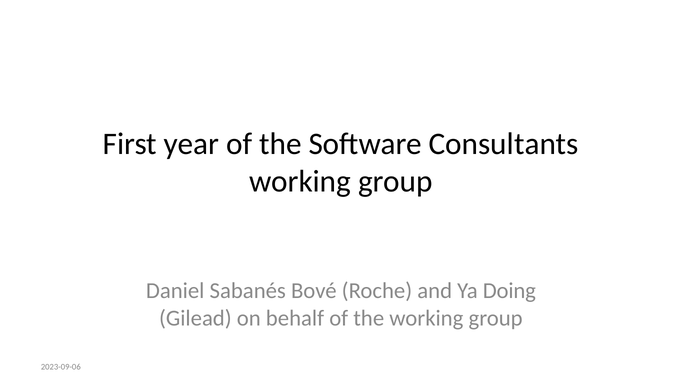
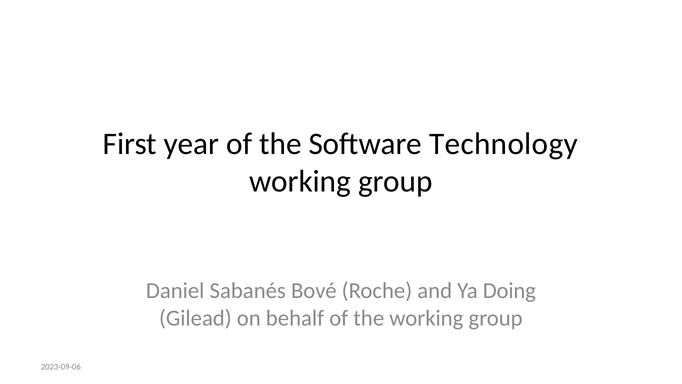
Consultants: Consultants -> Technology
